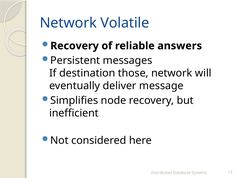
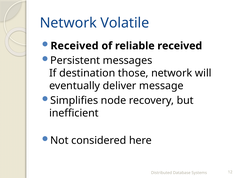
Recovery at (75, 46): Recovery -> Received
reliable answers: answers -> received
